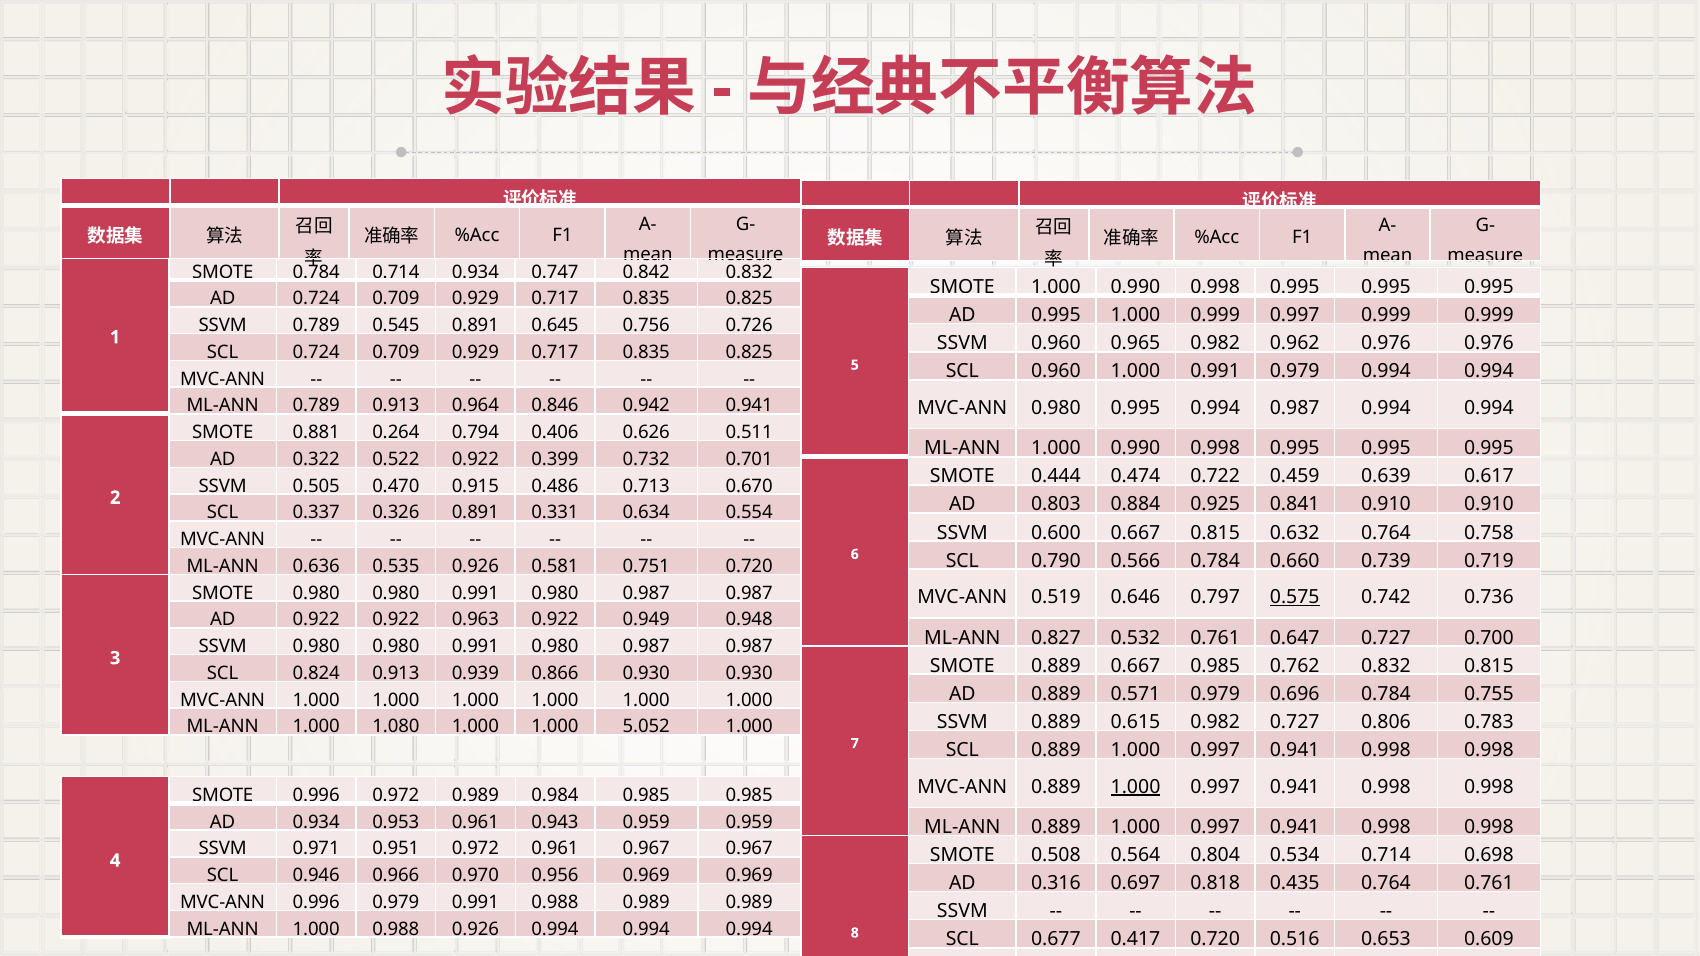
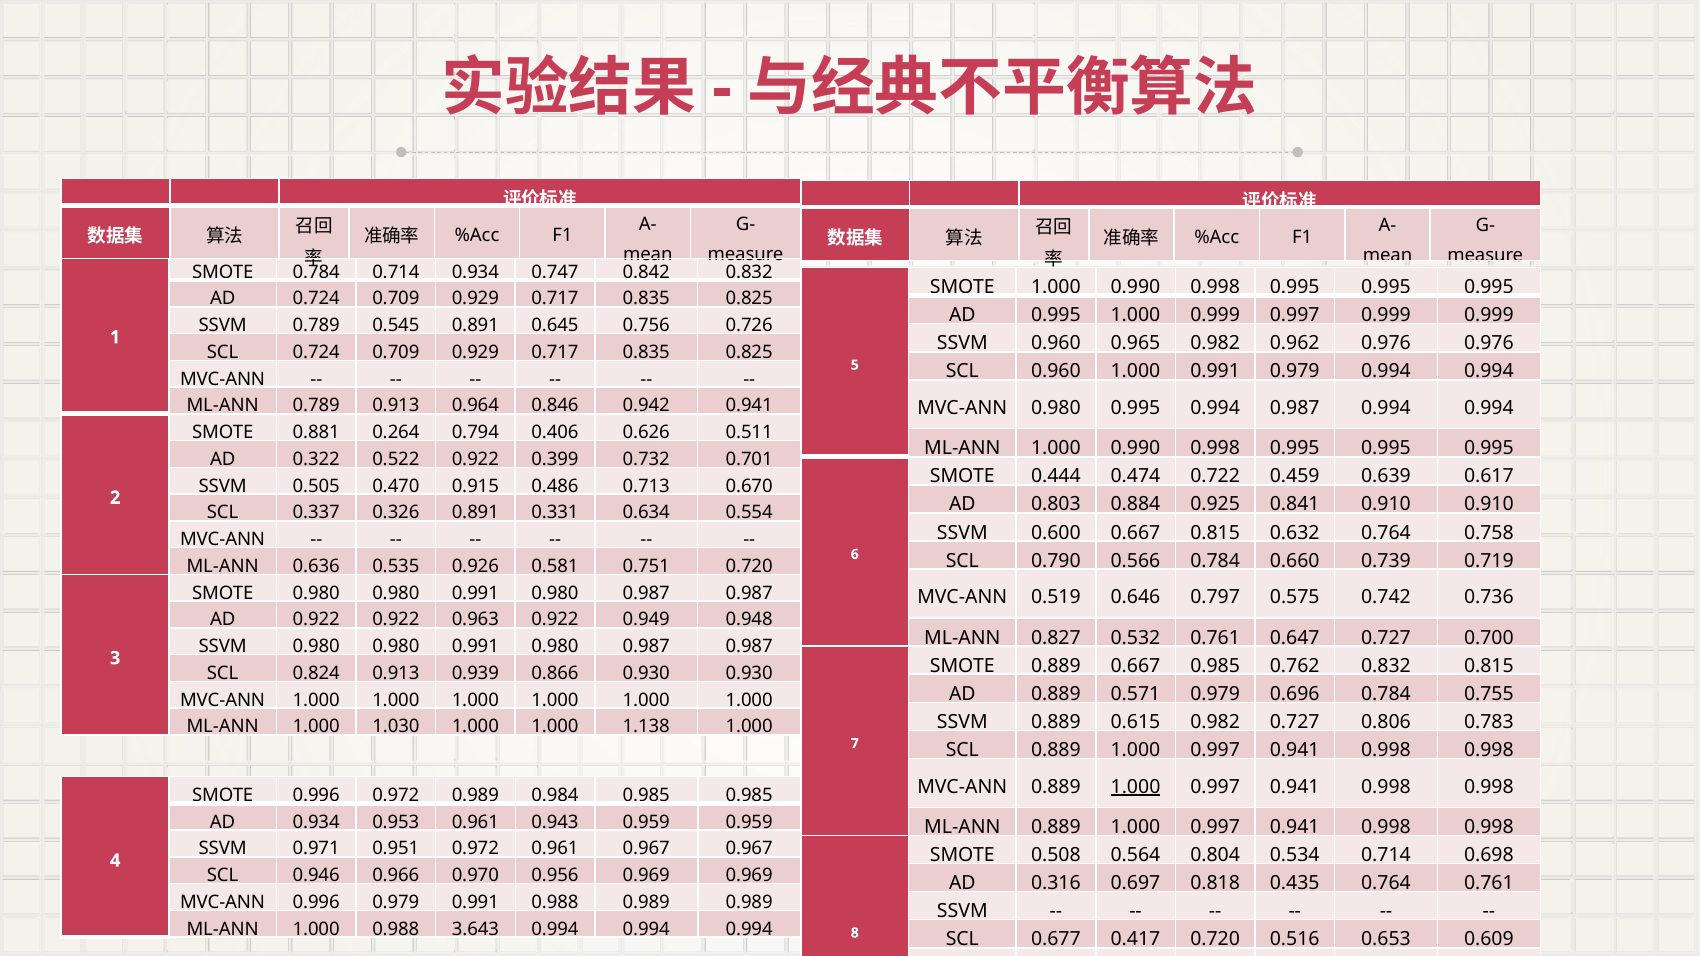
0.575 underline: present -> none
1.080: 1.080 -> 1.030
5.052: 5.052 -> 1.138
0.988 0.926: 0.926 -> 3.643
